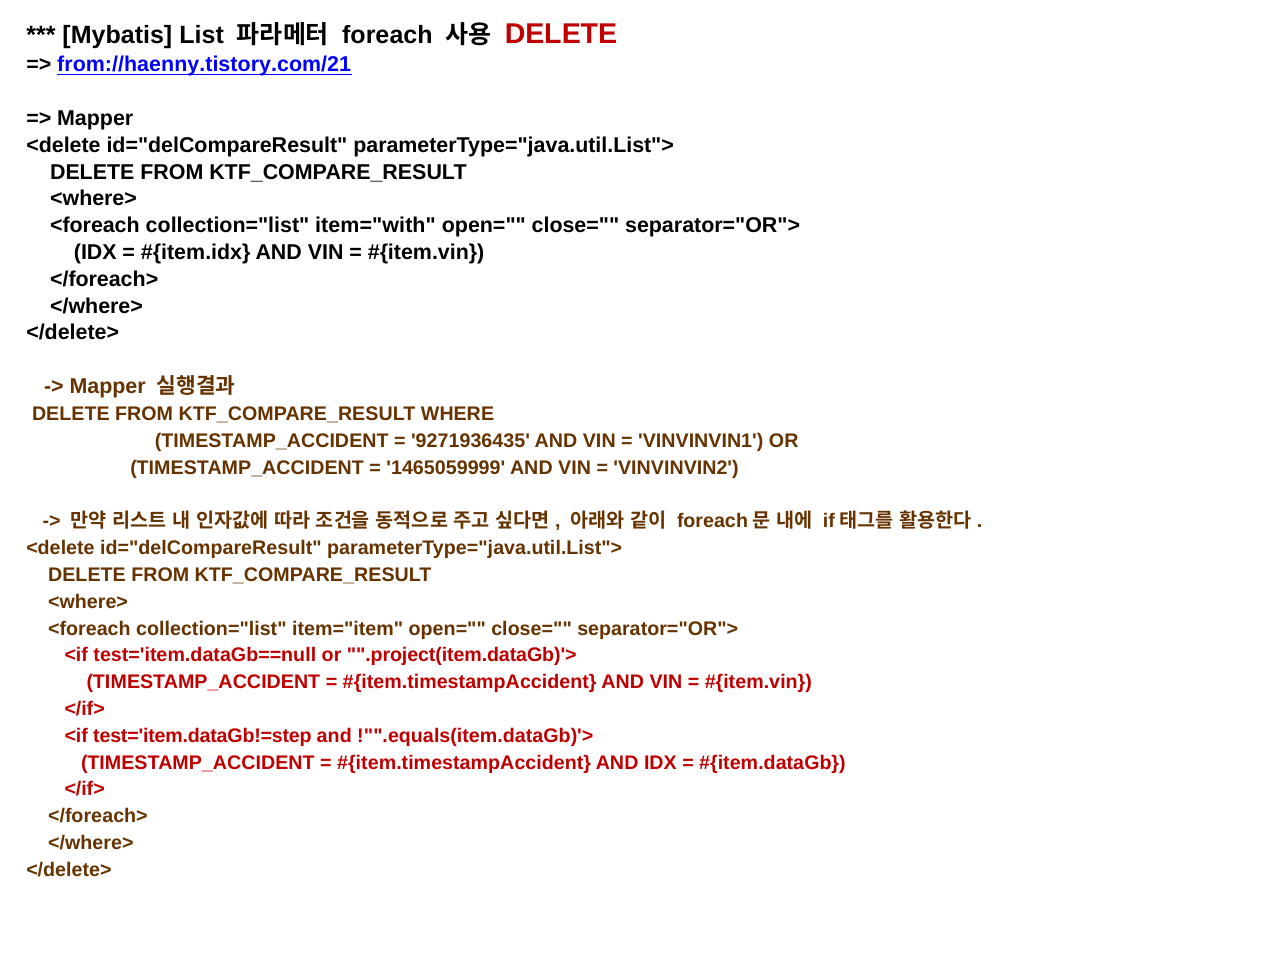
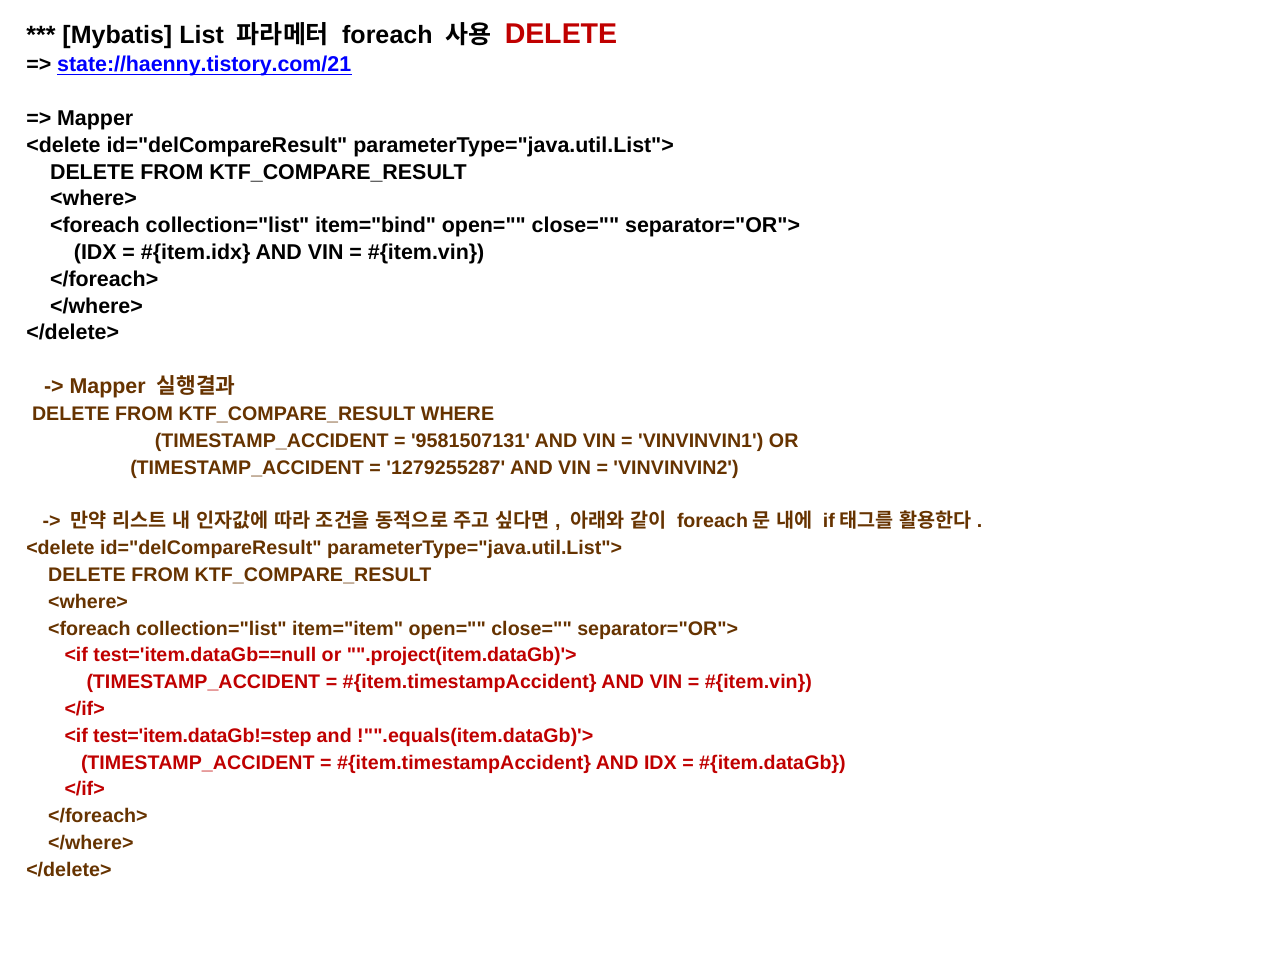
from://haenny.tistory.com/21: from://haenny.tistory.com/21 -> state://haenny.tistory.com/21
item="with: item="with -> item="bind
9271936435: 9271936435 -> 9581507131
1465059999: 1465059999 -> 1279255287
